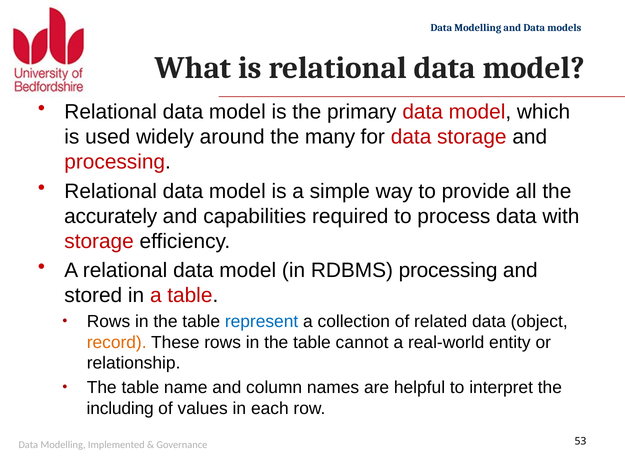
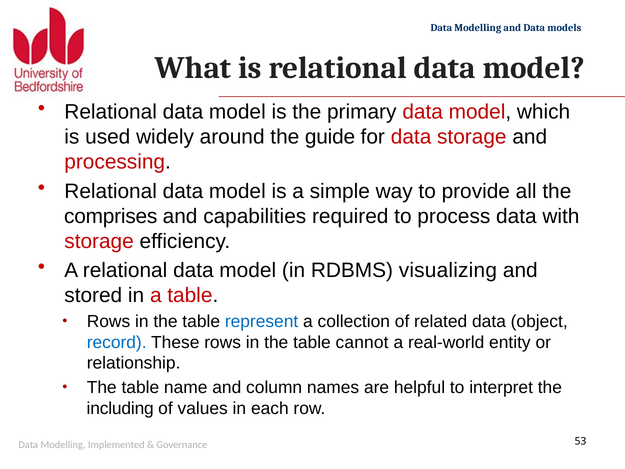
many: many -> guide
accurately: accurately -> comprises
RDBMS processing: processing -> visualizing
record colour: orange -> blue
